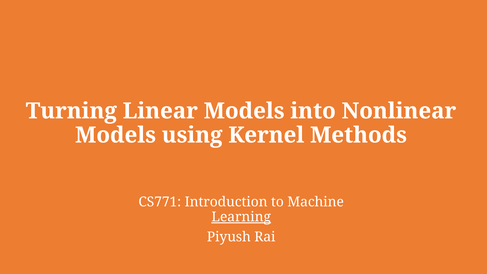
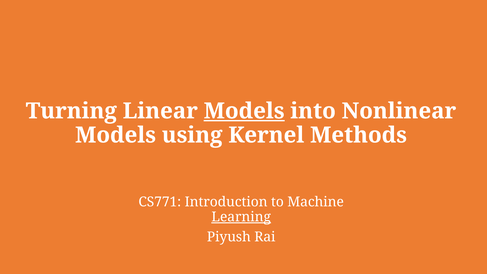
Models at (244, 111) underline: none -> present
